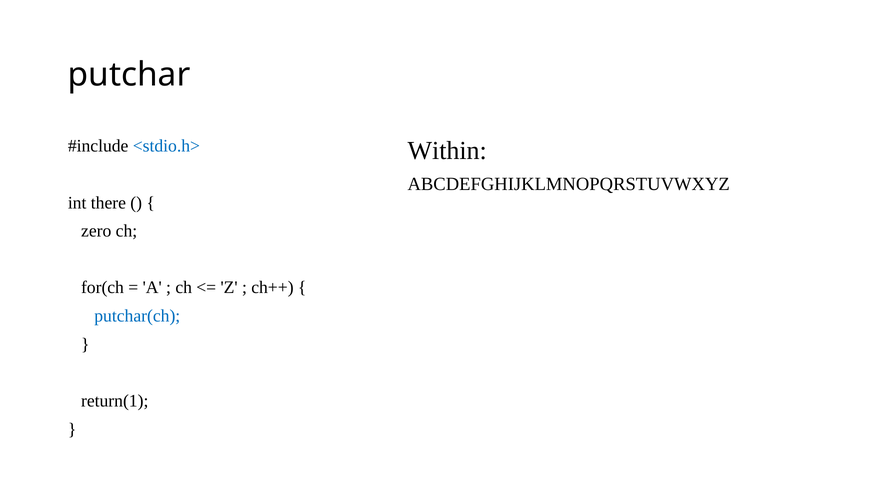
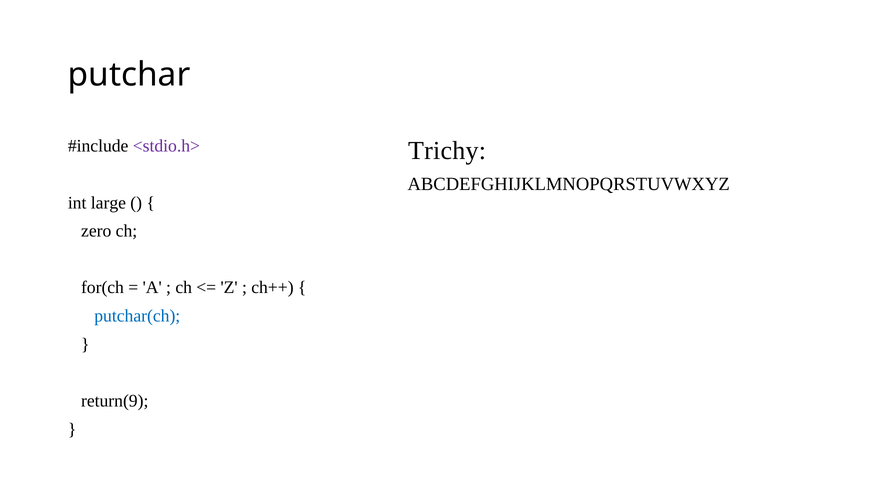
<stdio.h> colour: blue -> purple
Within: Within -> Trichy
there: there -> large
return(1: return(1 -> return(9
